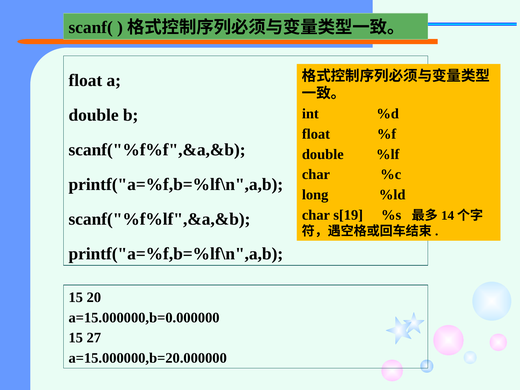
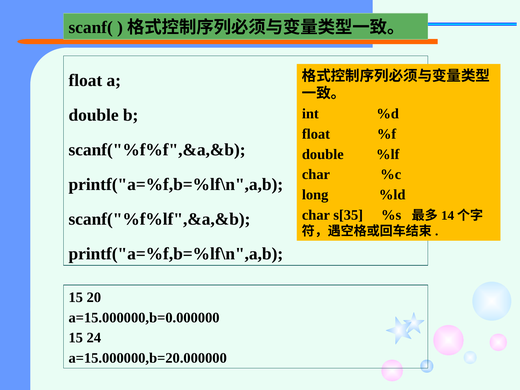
s[19: s[19 -> s[35
27: 27 -> 24
